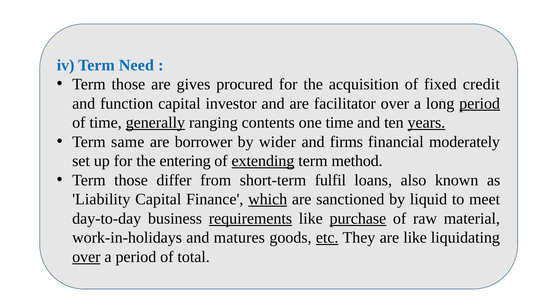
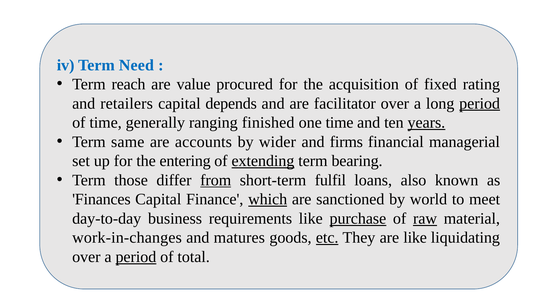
those at (128, 84): those -> reach
gives: gives -> value
credit: credit -> rating
function: function -> retailers
investor: investor -> depends
generally underline: present -> none
contents: contents -> finished
borrower: borrower -> accounts
moderately: moderately -> managerial
method: method -> bearing
from underline: none -> present
Liability: Liability -> Finances
liquid: liquid -> world
requirements underline: present -> none
raw underline: none -> present
work-in-holidays: work-in-holidays -> work-in-changes
over at (86, 257) underline: present -> none
period at (136, 257) underline: none -> present
